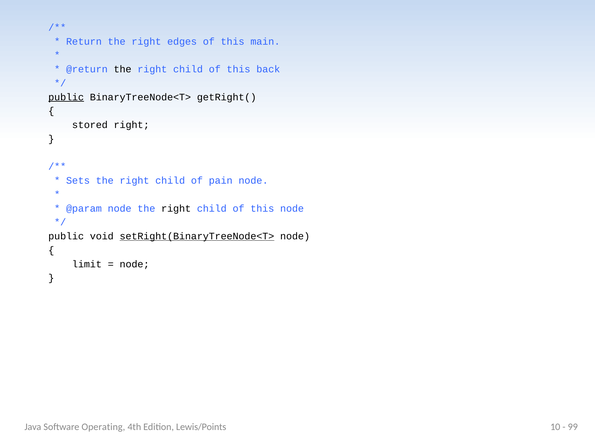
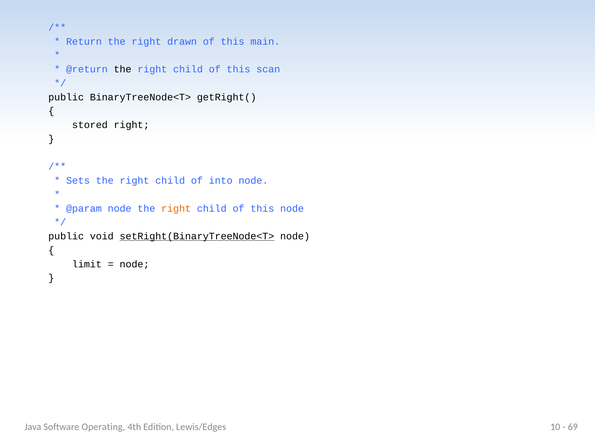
edges: edges -> drawn
back: back -> scan
public at (66, 97) underline: present -> none
pain: pain -> into
right at (176, 208) colour: black -> orange
Lewis/Points: Lewis/Points -> Lewis/Edges
99: 99 -> 69
